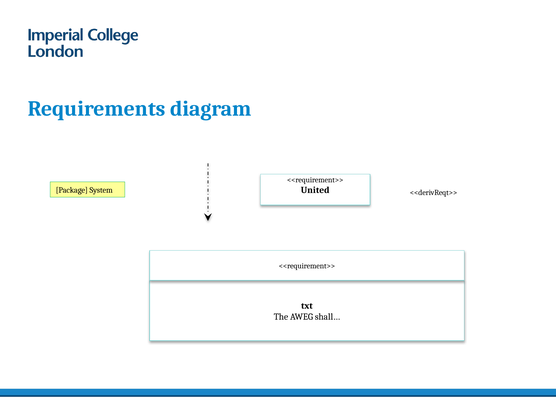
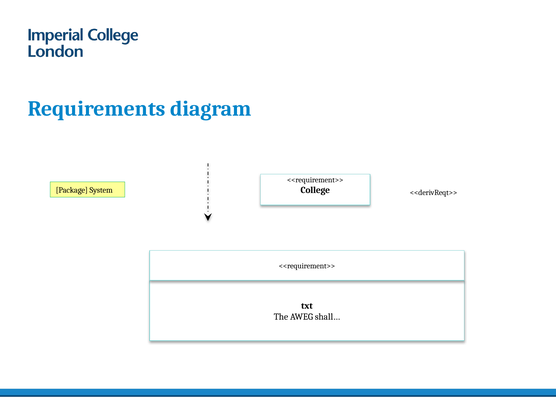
United: United -> College
